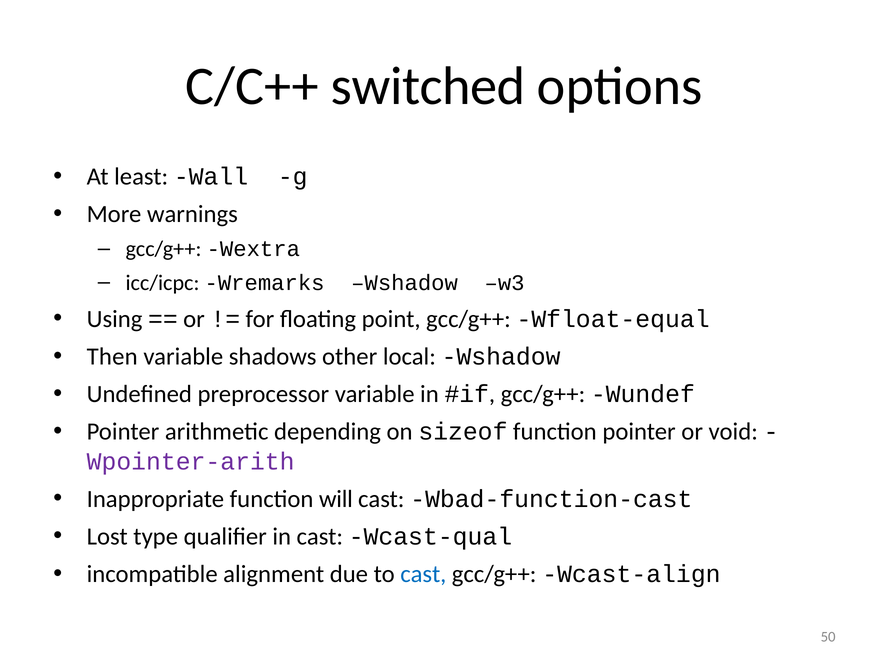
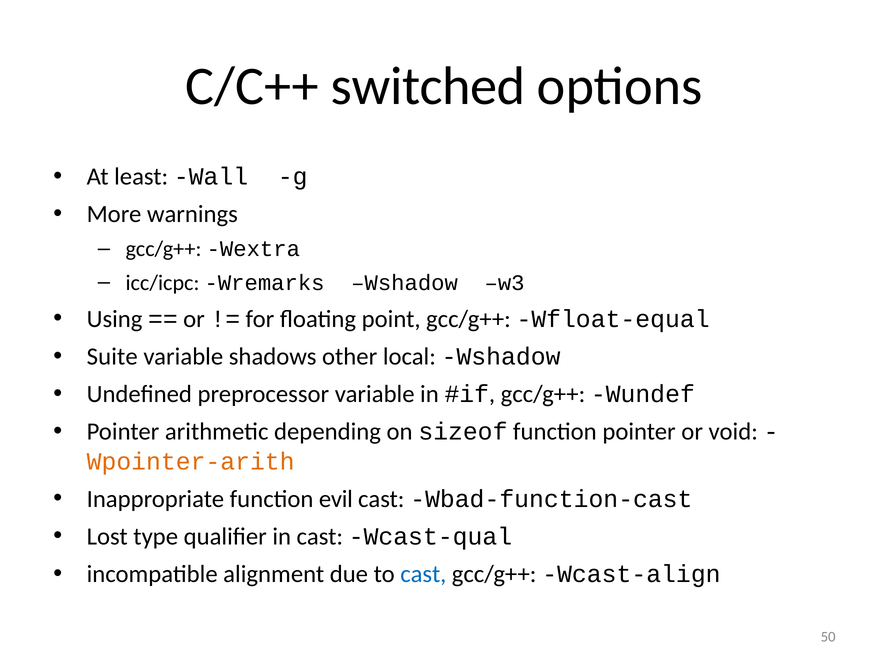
Then: Then -> Suite
Wpointer-arith colour: purple -> orange
will: will -> evil
